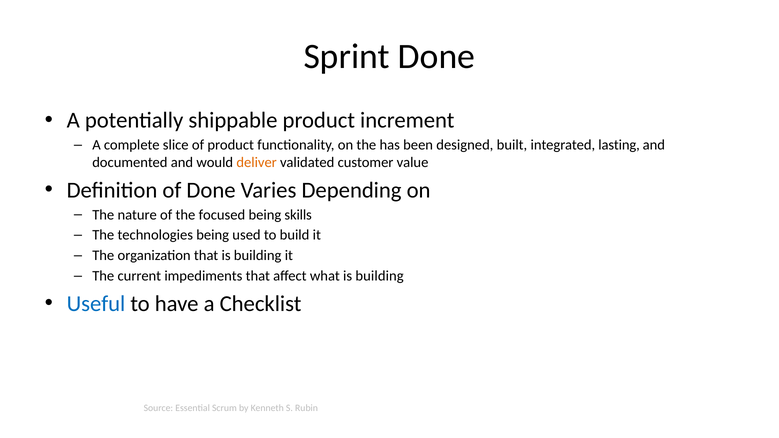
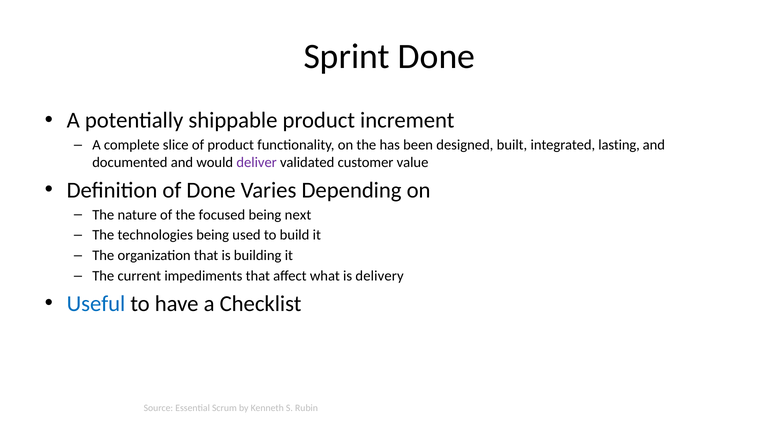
deliver colour: orange -> purple
skills: skills -> next
what is building: building -> delivery
